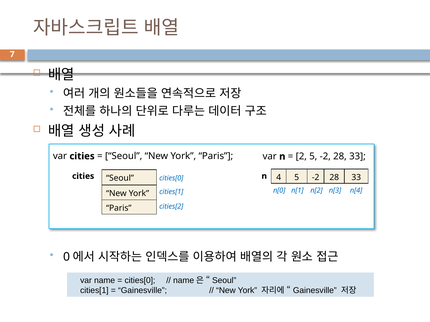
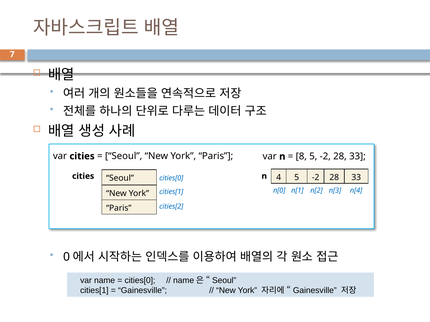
2: 2 -> 8
